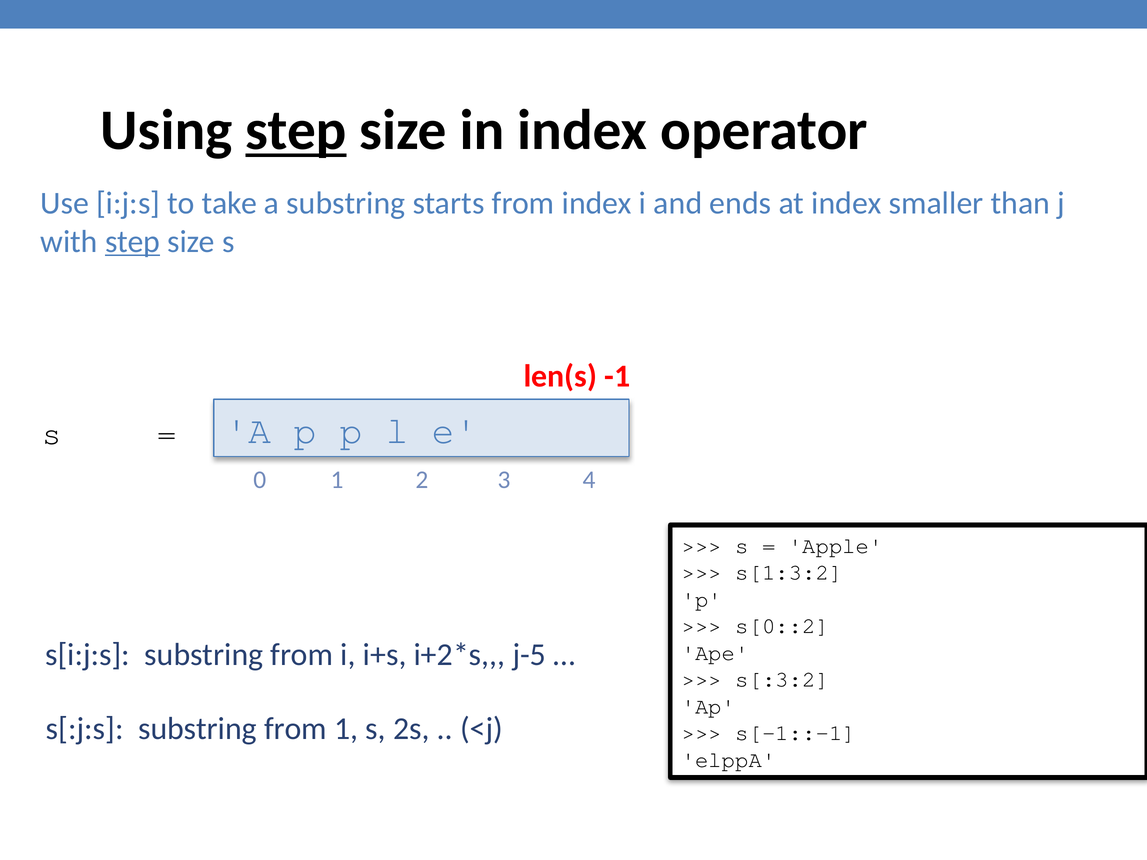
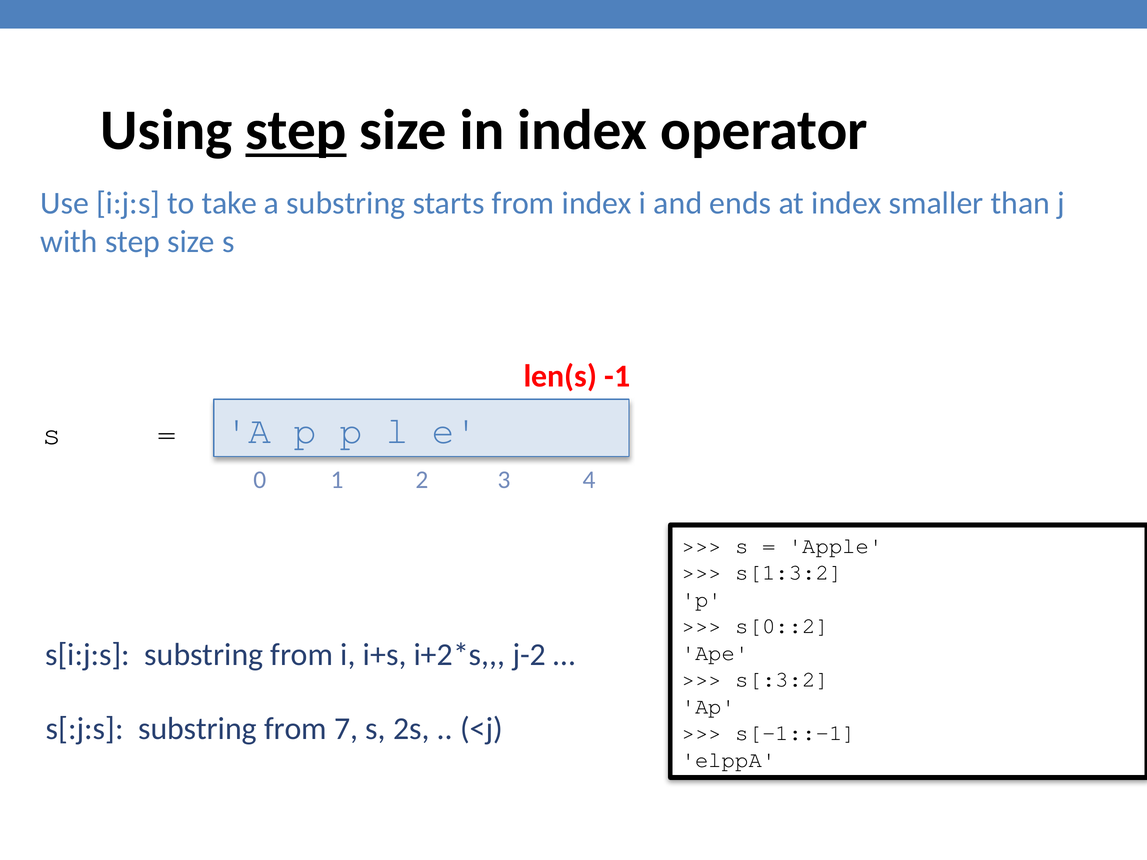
step at (133, 242) underline: present -> none
j-5: j-5 -> j-2
from 1: 1 -> 7
